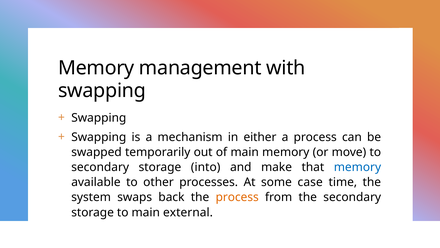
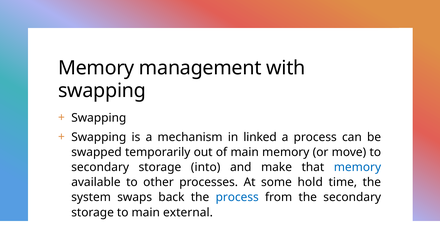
either: either -> linked
case: case -> hold
process at (237, 197) colour: orange -> blue
